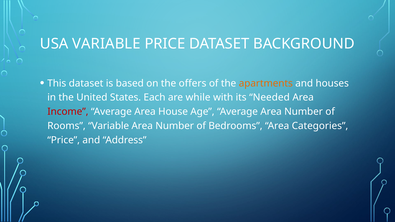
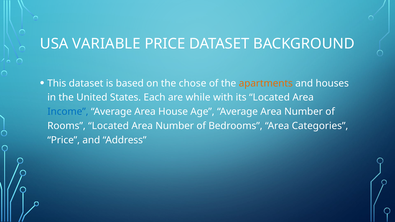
offers: offers -> chose
its Needed: Needed -> Located
Income colour: red -> blue
Rooms Variable: Variable -> Located
